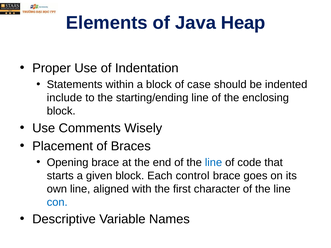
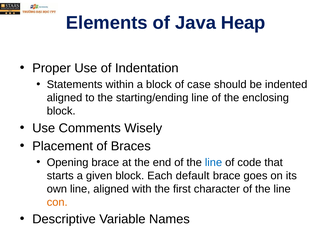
include at (64, 98): include -> aligned
control: control -> default
con colour: blue -> orange
